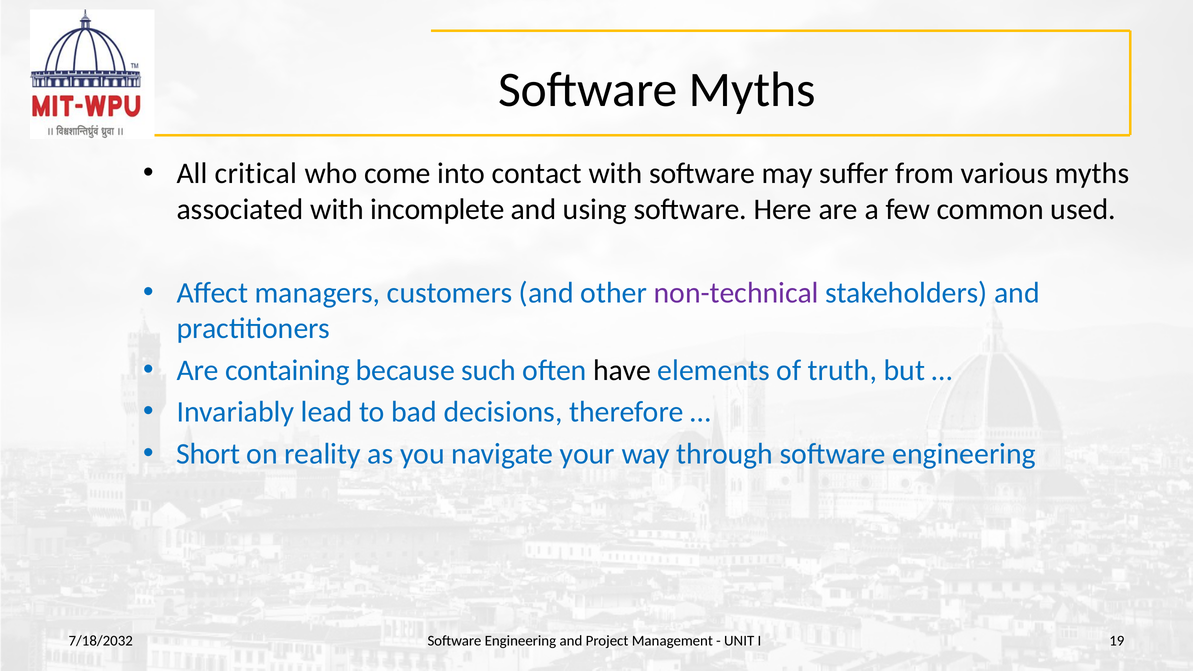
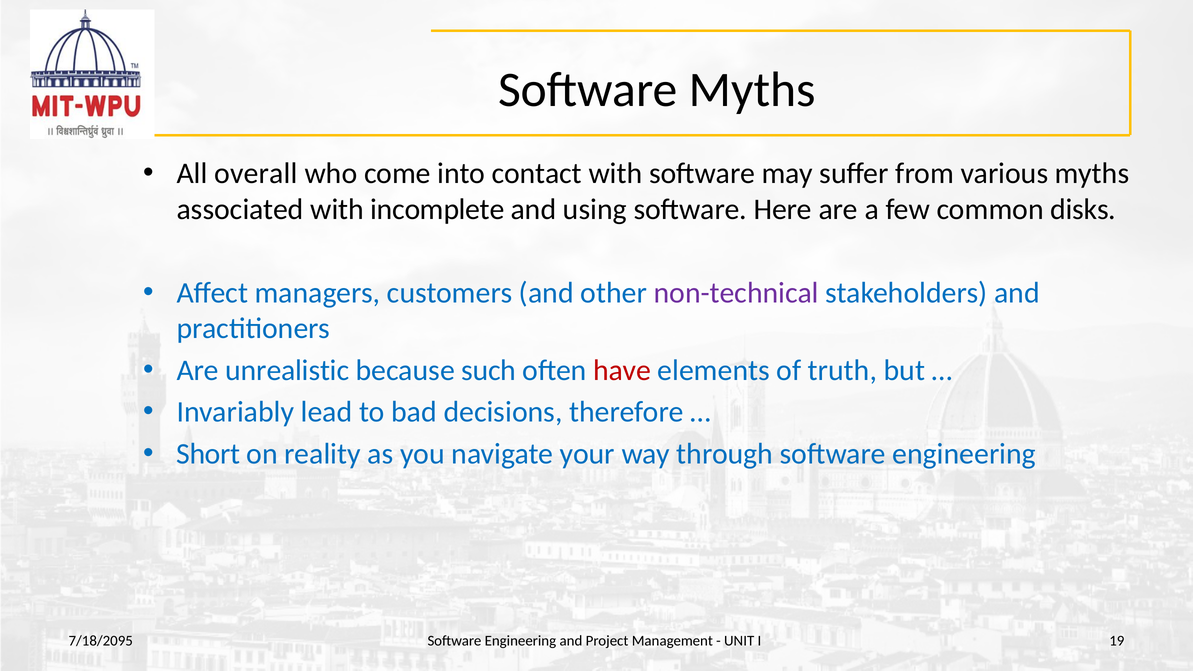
critical: critical -> overall
used: used -> disks
containing: containing -> unrealistic
have colour: black -> red
7/18/2032: 7/18/2032 -> 7/18/2095
